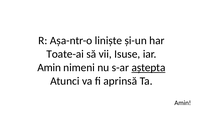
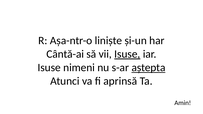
Toate-ai: Toate-ai -> Cântă-ai
Isuse at (127, 54) underline: none -> present
Amin at (49, 68): Amin -> Isuse
